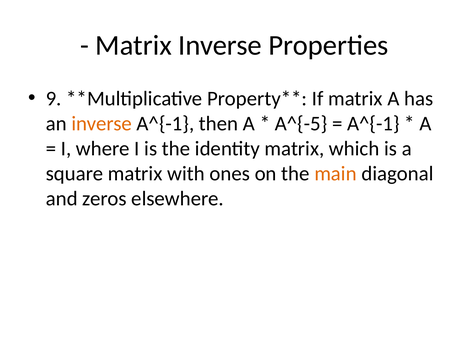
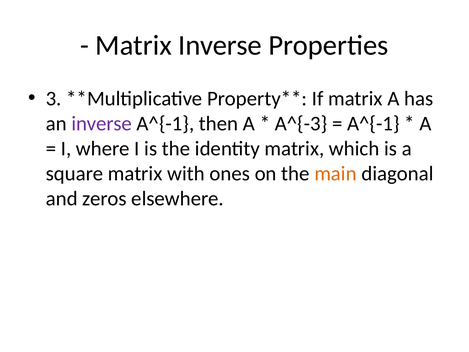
9: 9 -> 3
inverse at (102, 123) colour: orange -> purple
A^{-5: A^{-5 -> A^{-3
